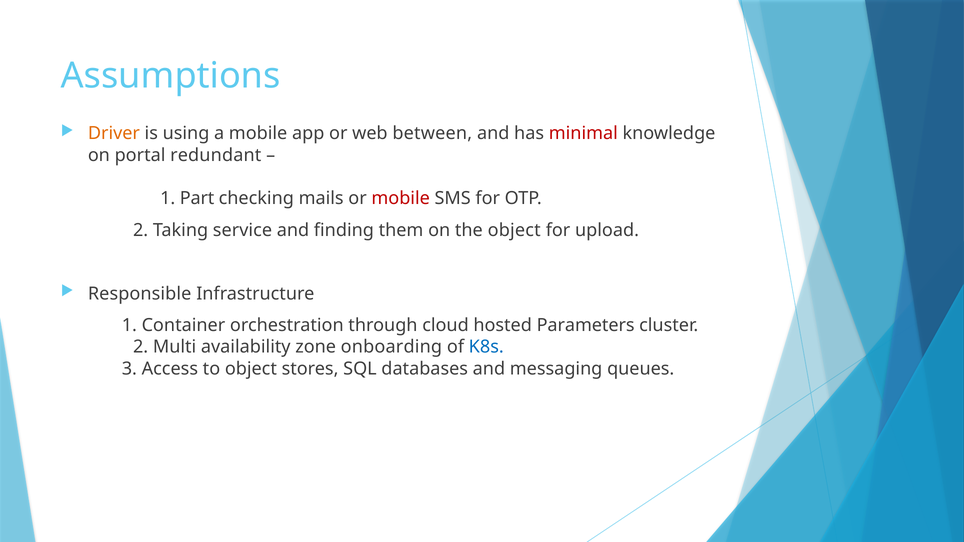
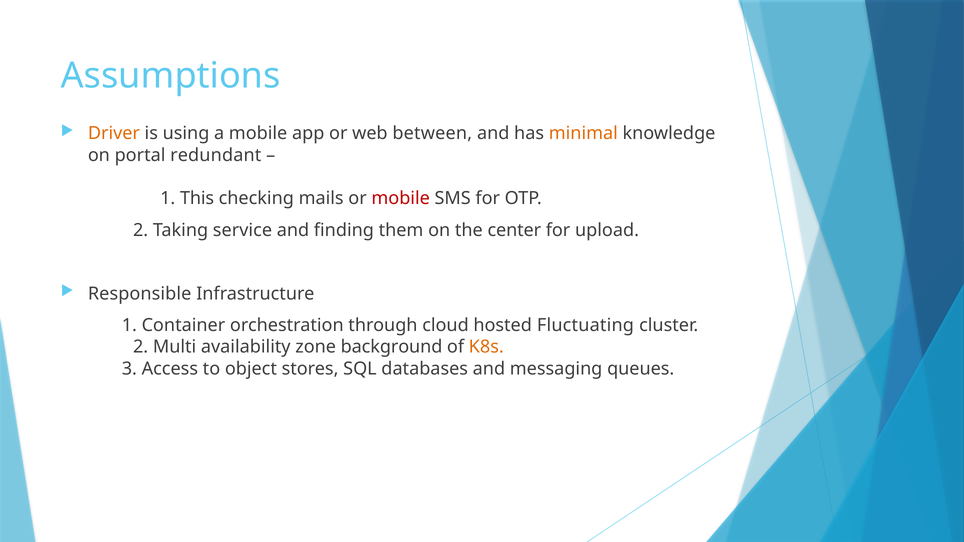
minimal colour: red -> orange
Part: Part -> This
the object: object -> center
Parameters: Parameters -> Fluctuating
onboarding: onboarding -> background
K8s colour: blue -> orange
